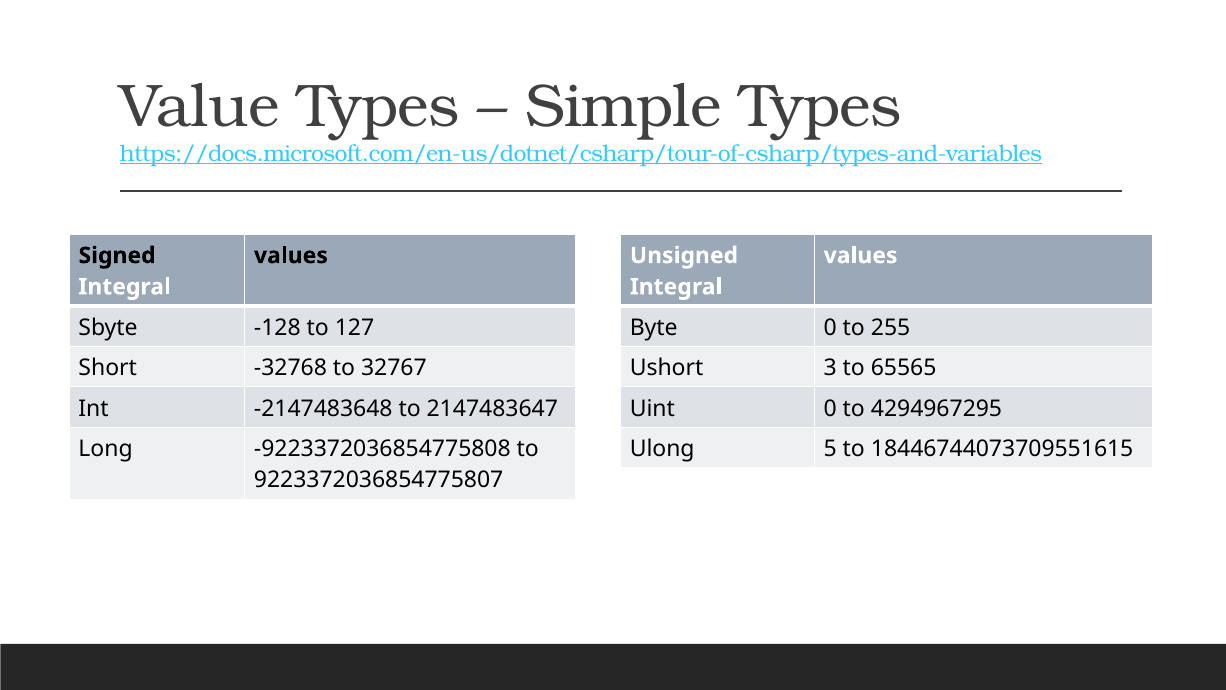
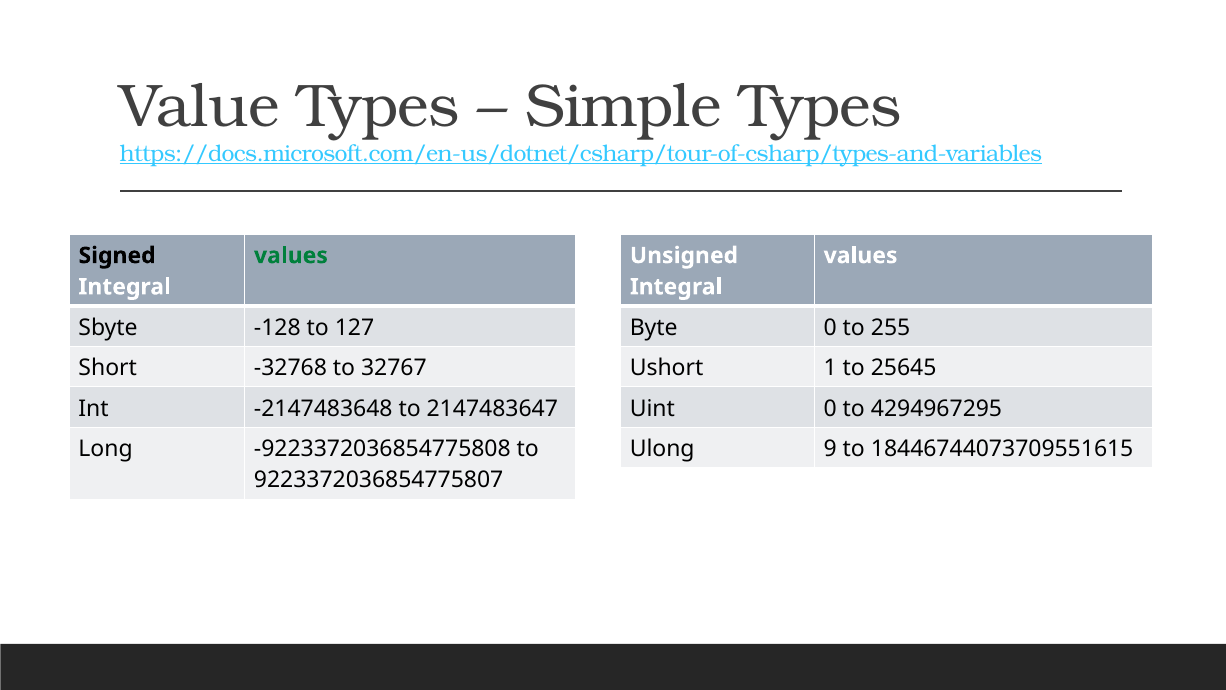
values at (291, 255) colour: black -> green
3: 3 -> 1
65565: 65565 -> 25645
5: 5 -> 9
